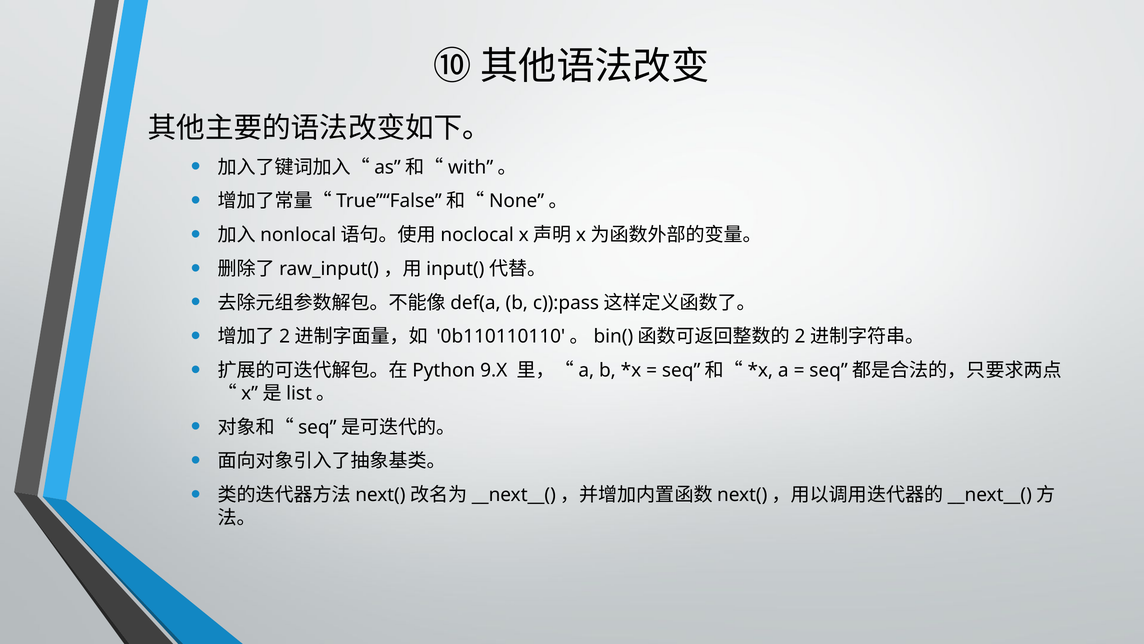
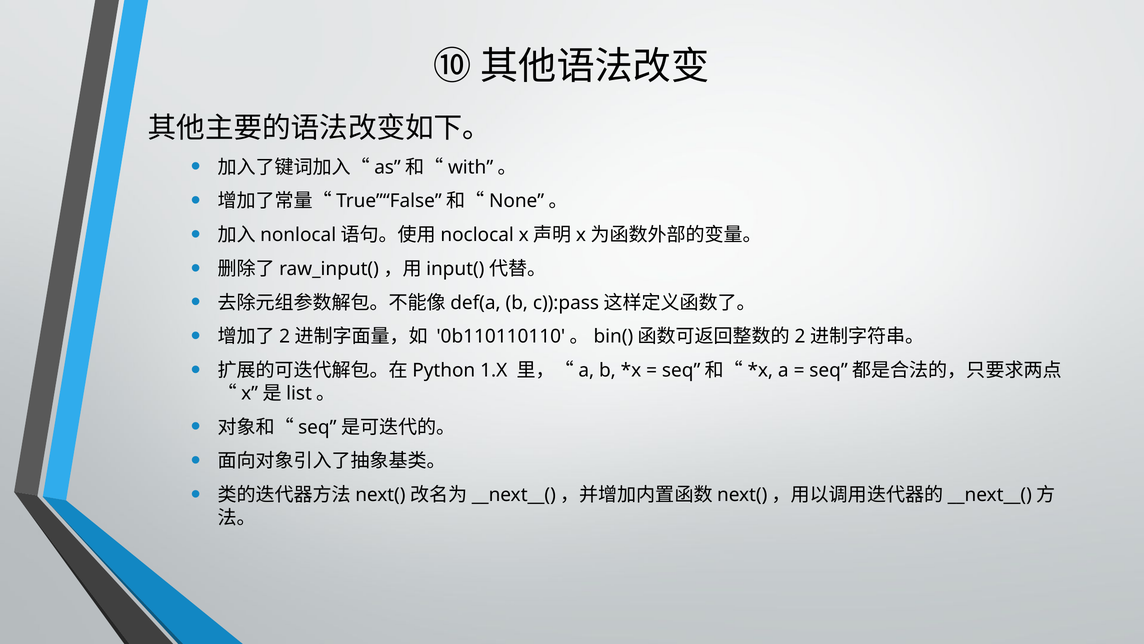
9.X: 9.X -> 1.X
